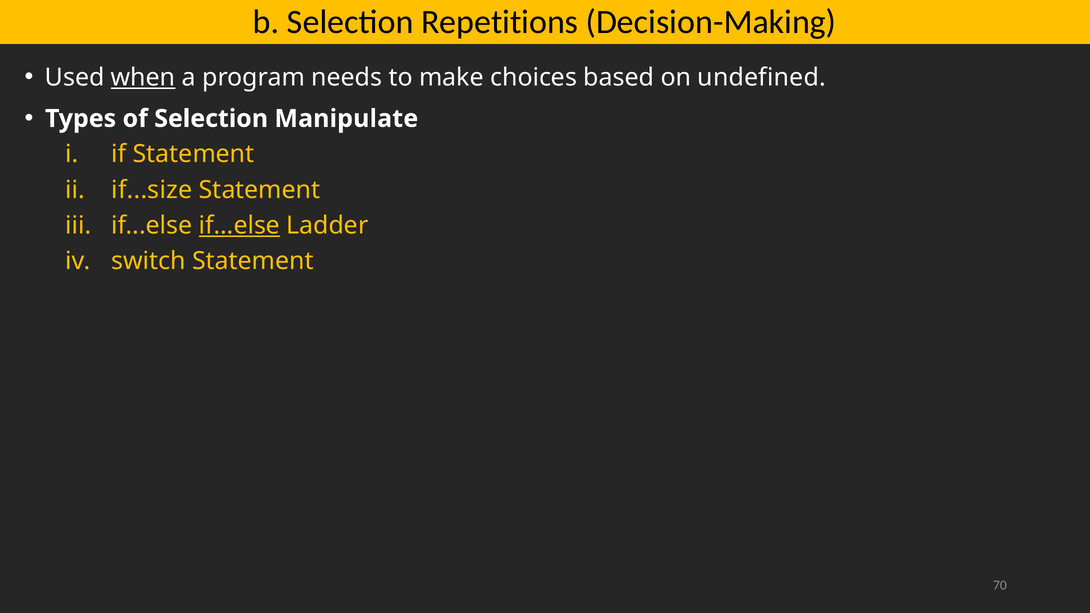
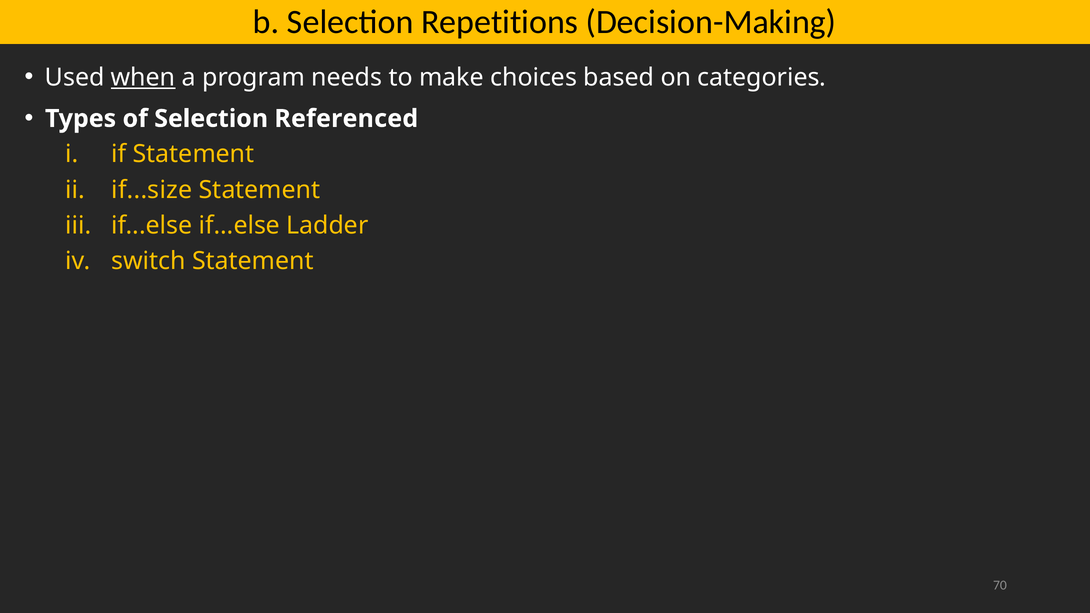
undefined: undefined -> categories
Manipulate: Manipulate -> Referenced
if...else at (239, 225) underline: present -> none
